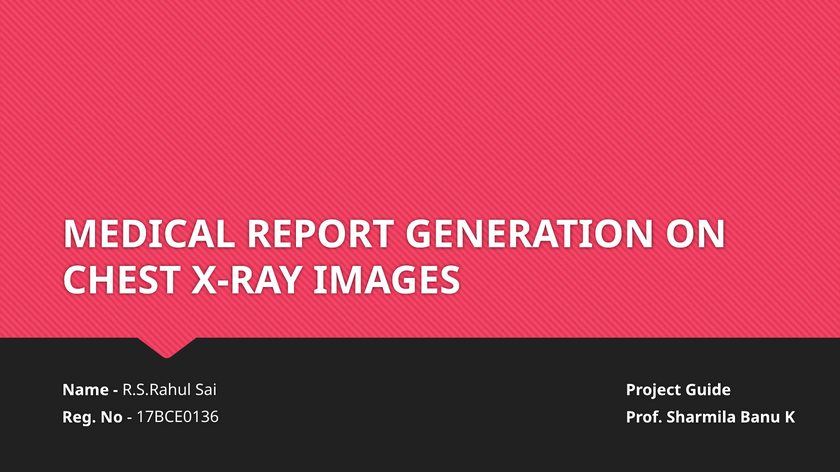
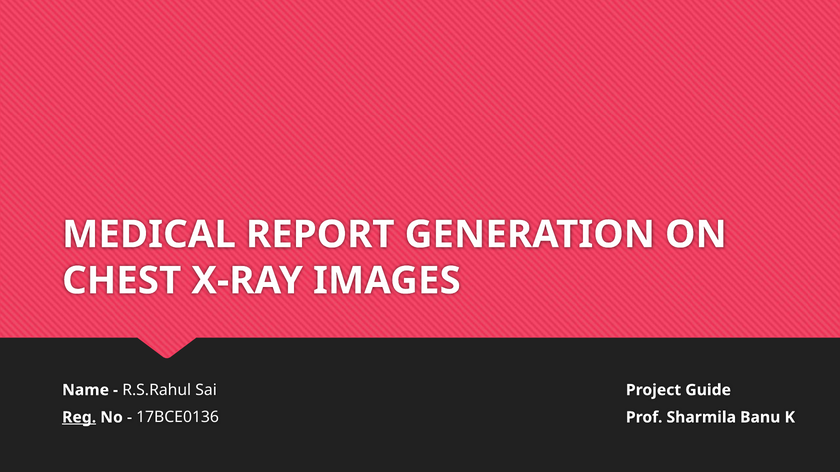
Reg underline: none -> present
